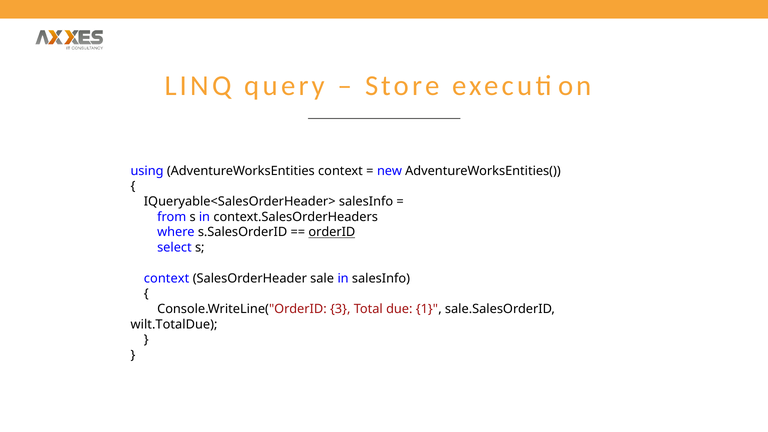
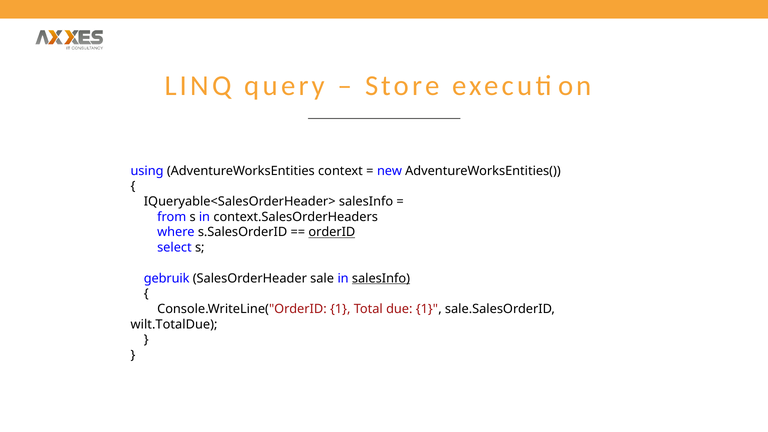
context at (167, 278): context -> gebruik
salesInfo at (381, 278) underline: none -> present
Console.WriteLine("OrderID 3: 3 -> 1
